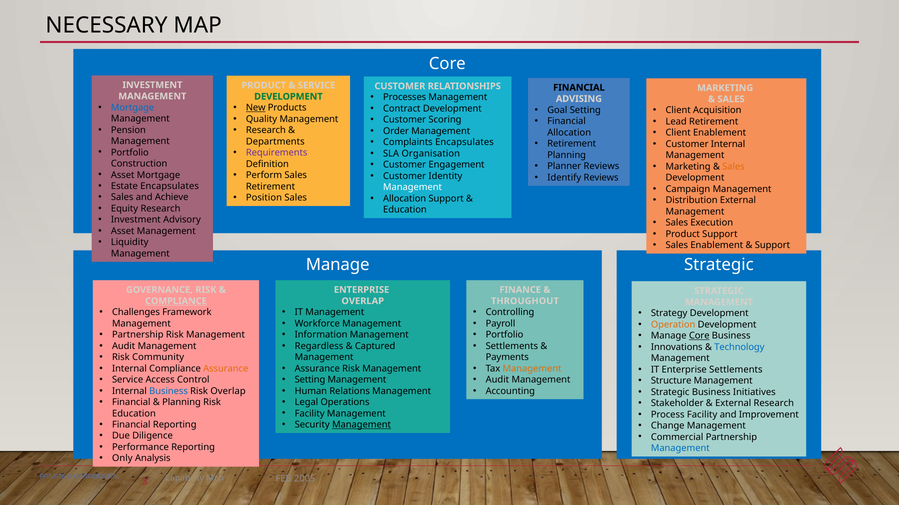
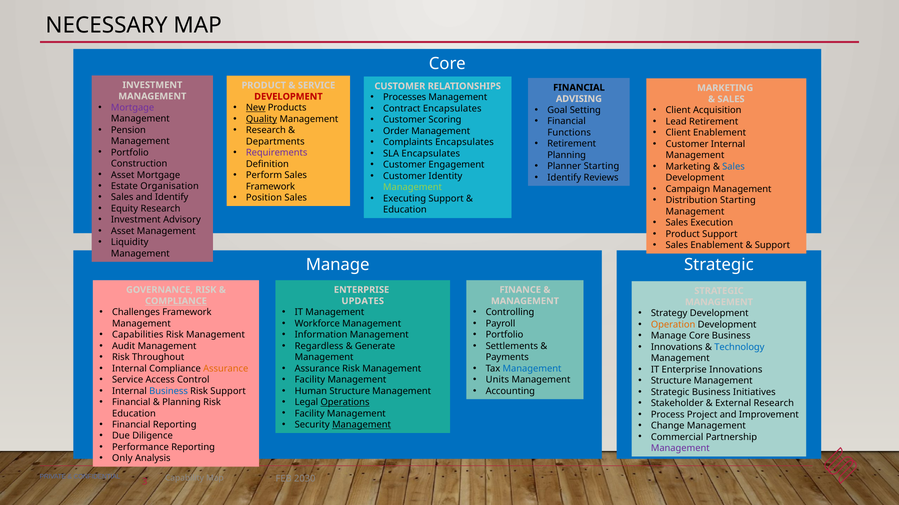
DEVELOPMENT at (288, 97) colour: green -> red
Mortgage at (133, 108) colour: blue -> purple
Contract Development: Development -> Encapsulates
Quality underline: none -> present
Allocation at (569, 133): Allocation -> Functions
SLA Organisation: Organisation -> Encapsulates
Planner Reviews: Reviews -> Starting
Sales at (734, 167) colour: orange -> blue
Estate Encapsulates: Encapsulates -> Organisation
Retirement at (270, 187): Retirement -> Framework
Management at (413, 188) colour: white -> light green
and Achieve: Achieve -> Identify
Allocation at (405, 199): Allocation -> Executing
Distribution External: External -> Starting
OVERLAP at (363, 301): OVERLAP -> UPDATES
THROUGHOUT at (525, 301): THROUGHOUT -> MANAGEMENT
Partnership at (138, 335): Partnership -> Capabilities
Core at (699, 336) underline: present -> none
Captured: Captured -> Generate
Community: Community -> Throughout
Management at (532, 369) colour: orange -> blue
Enterprise Settlements: Settlements -> Innovations
Setting at (310, 380): Setting -> Facility
Audit at (497, 380): Audit -> Units
Risk Overlap: Overlap -> Support
Human Relations: Relations -> Structure
Operations underline: none -> present
Process Facility: Facility -> Project
Management at (680, 449) colour: blue -> purple
2005: 2005 -> 2030
